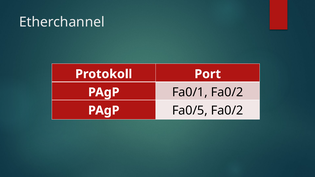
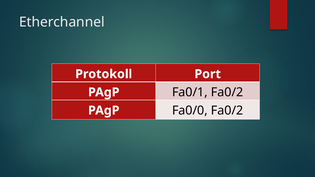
Fa0/5: Fa0/5 -> Fa0/0
